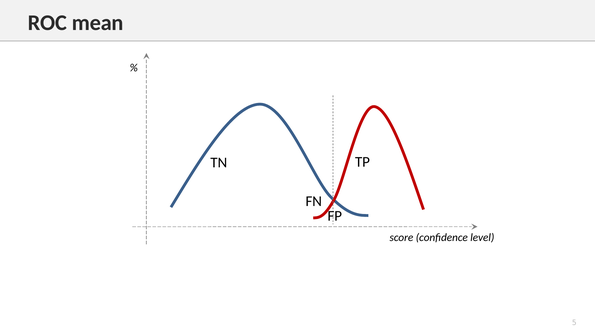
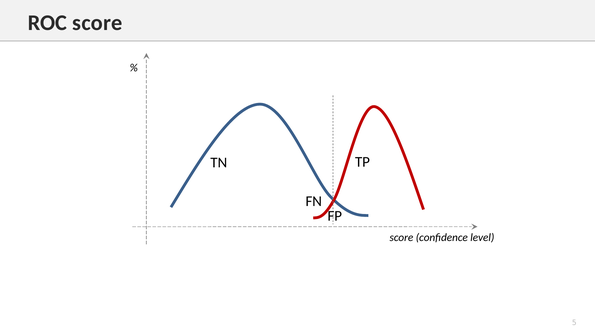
ROC mean: mean -> score
